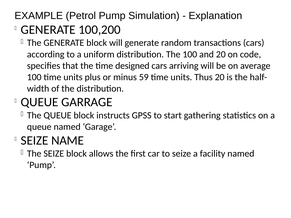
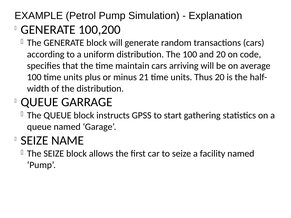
designed: designed -> maintain
59: 59 -> 21
